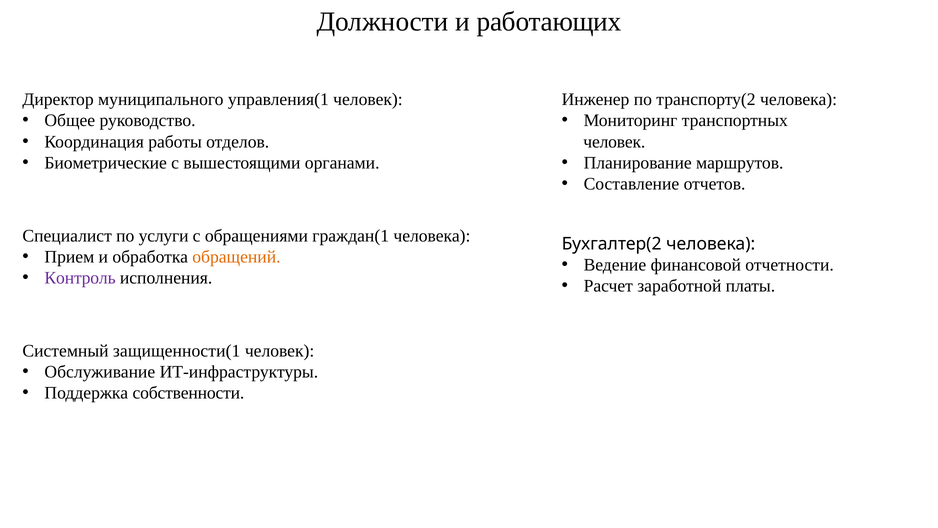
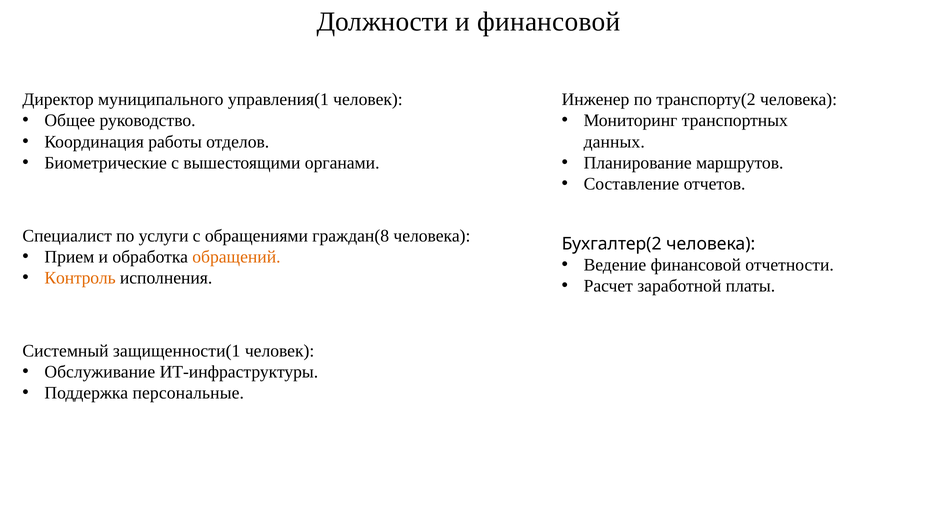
и работающих: работающих -> финансовой
человек at (614, 142): человек -> данных
граждан(1: граждан(1 -> граждан(8
Контроль colour: purple -> orange
собственности: собственности -> персональные
